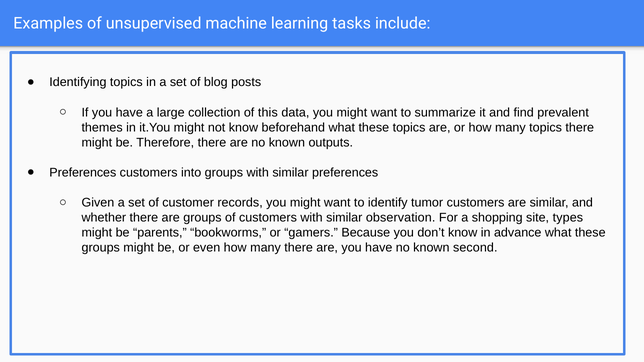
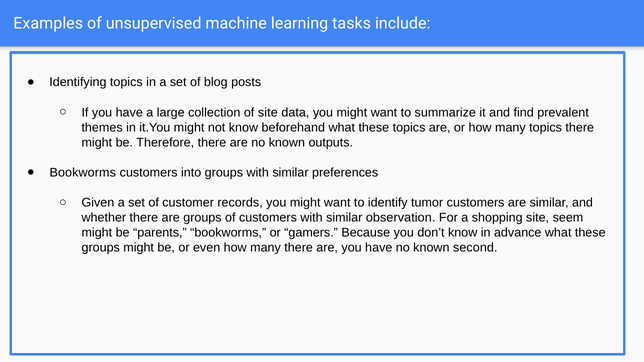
of this: this -> site
Preferences at (83, 173): Preferences -> Bookworms
types: types -> seem
